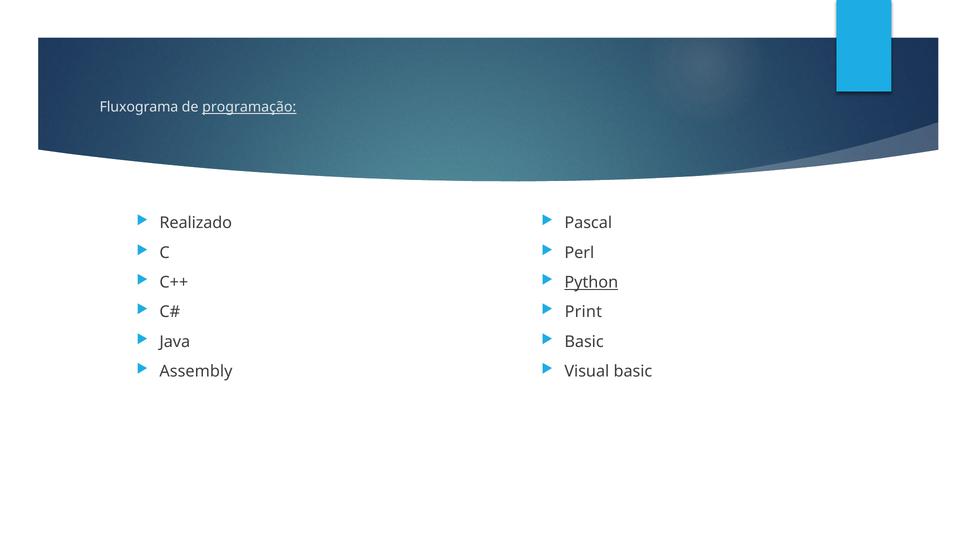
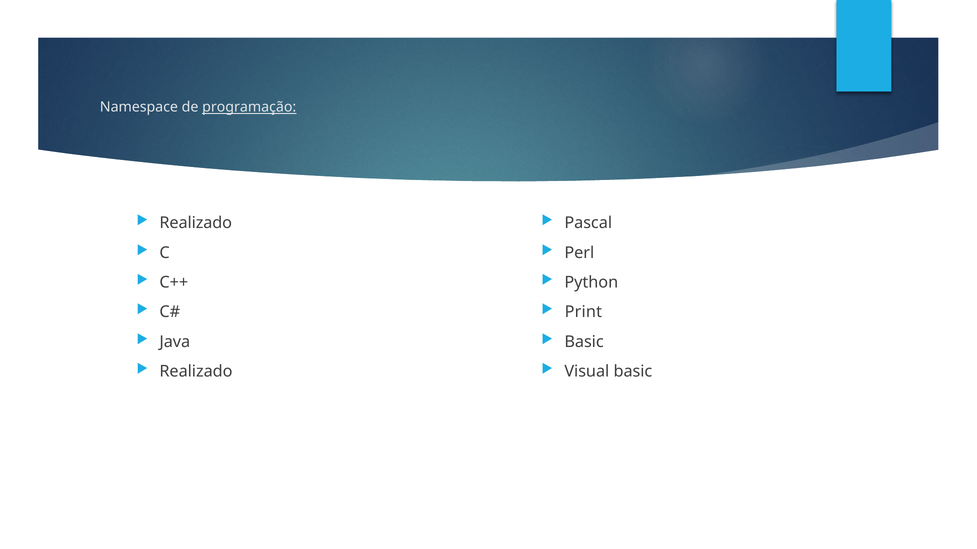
Fluxograma: Fluxograma -> Namespace
Python underline: present -> none
Assembly at (196, 372): Assembly -> Realizado
